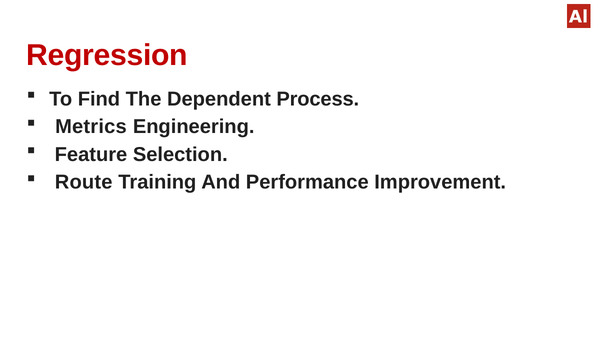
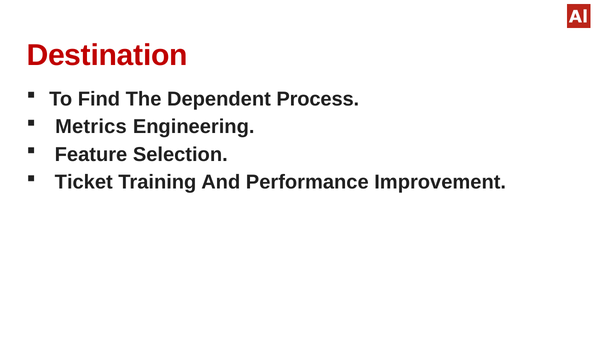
Regression: Regression -> Destination
Route: Route -> Ticket
